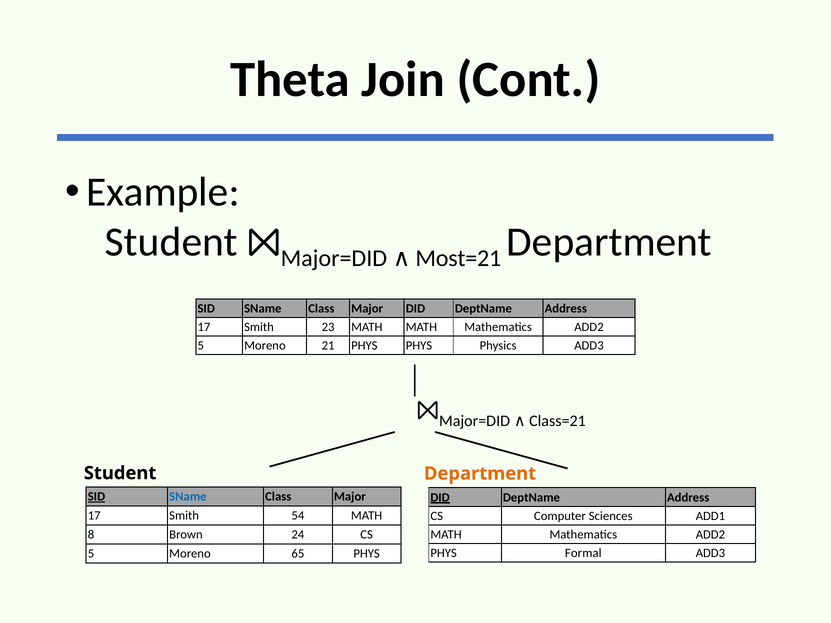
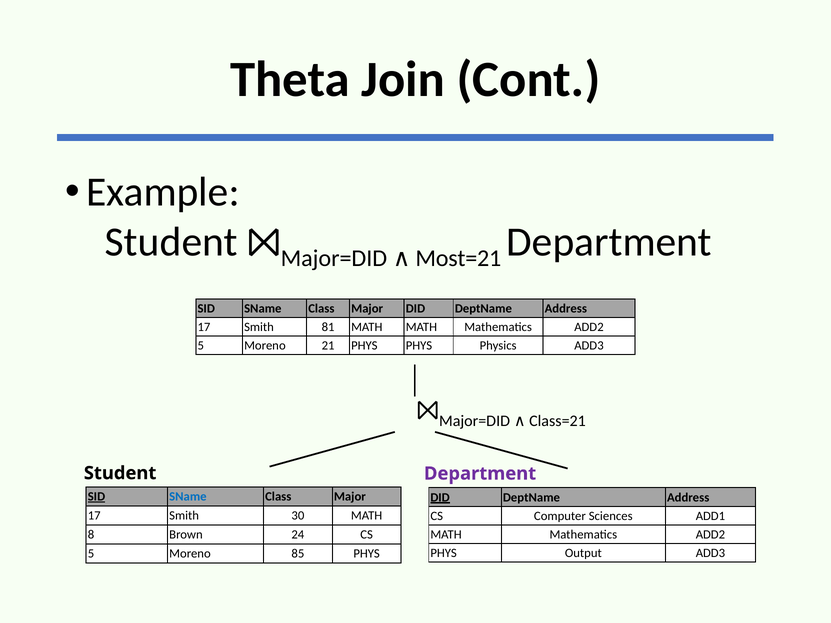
23: 23 -> 81
Department at (480, 474) colour: orange -> purple
54: 54 -> 30
Formal: Formal -> Output
65: 65 -> 85
